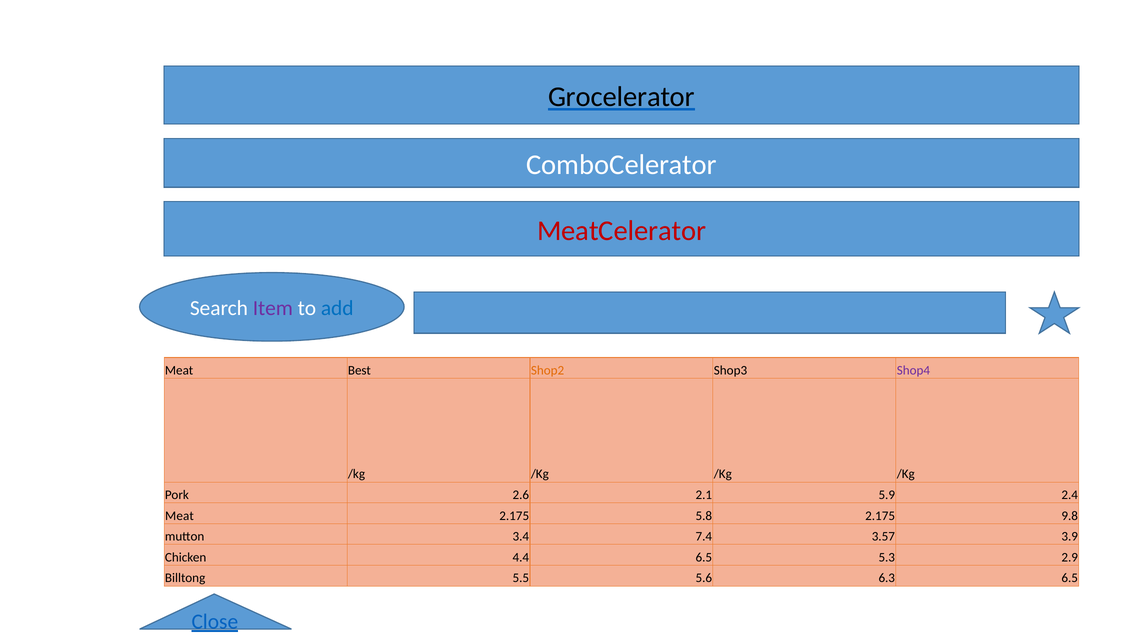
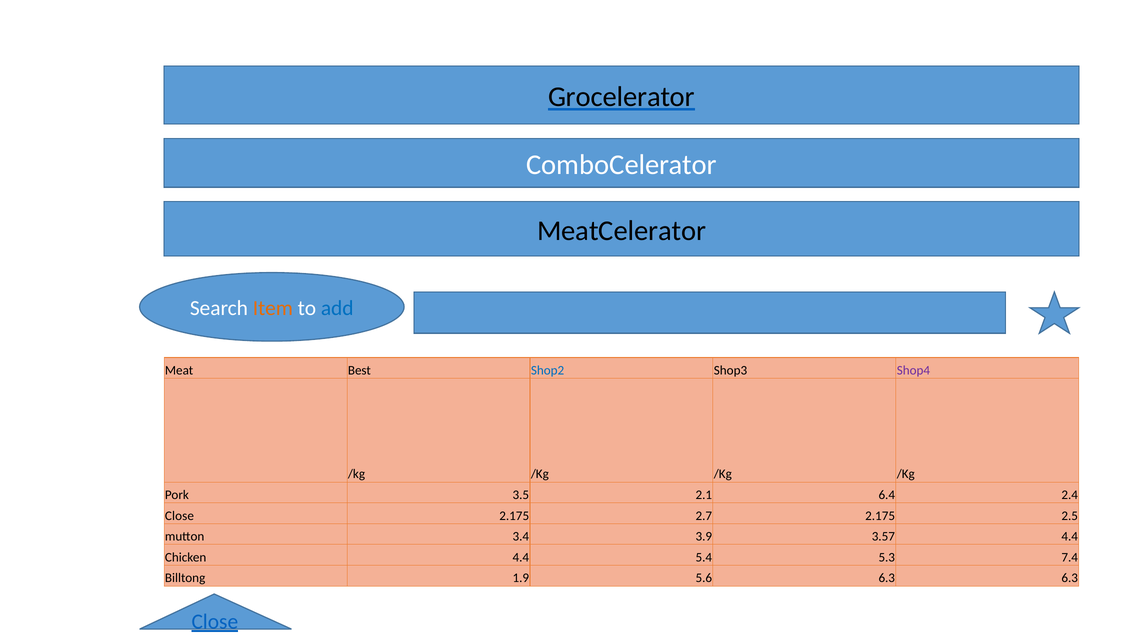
MeatCelerator colour: red -> black
Item colour: purple -> orange
Shop2 colour: orange -> blue
2.6: 2.6 -> 3.5
5.9: 5.9 -> 6.4
Meat at (179, 516): Meat -> Close
5.8: 5.8 -> 2.7
9.8: 9.8 -> 2.5
7.4: 7.4 -> 3.9
3.57 3.9: 3.9 -> 4.4
4.4 6.5: 6.5 -> 5.4
2.9: 2.9 -> 7.4
5.5: 5.5 -> 1.9
6.3 6.5: 6.5 -> 6.3
